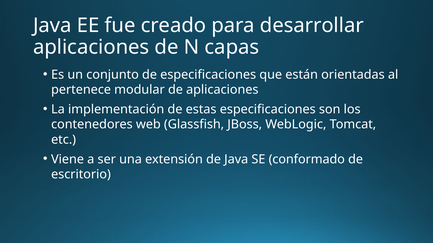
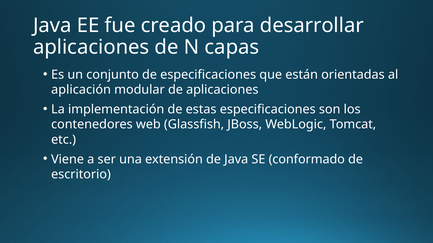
pertenece: pertenece -> aplicación
